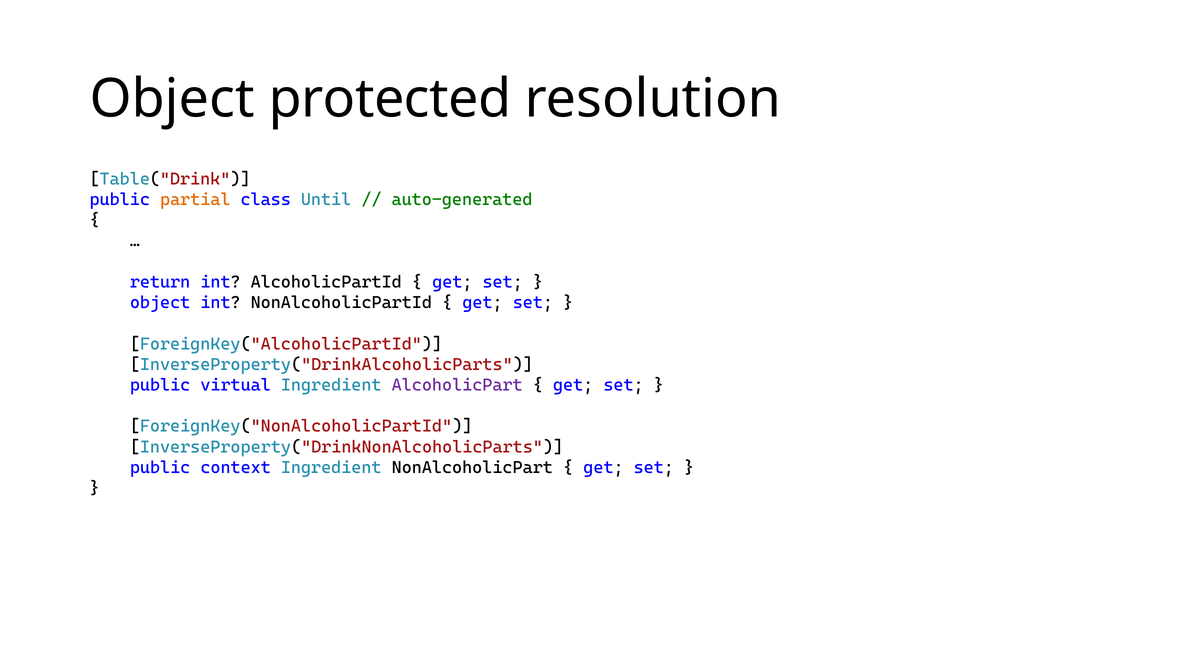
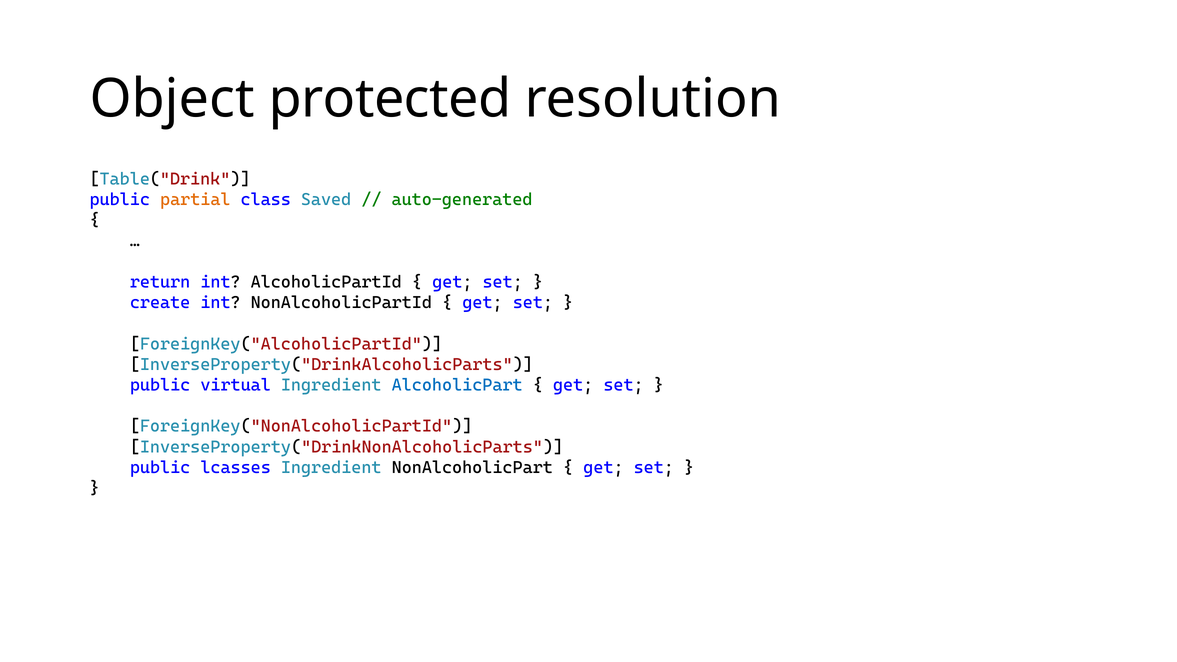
Until: Until -> Saved
object at (160, 303): object -> create
AlcoholicPart colour: purple -> blue
context: context -> lcasses
